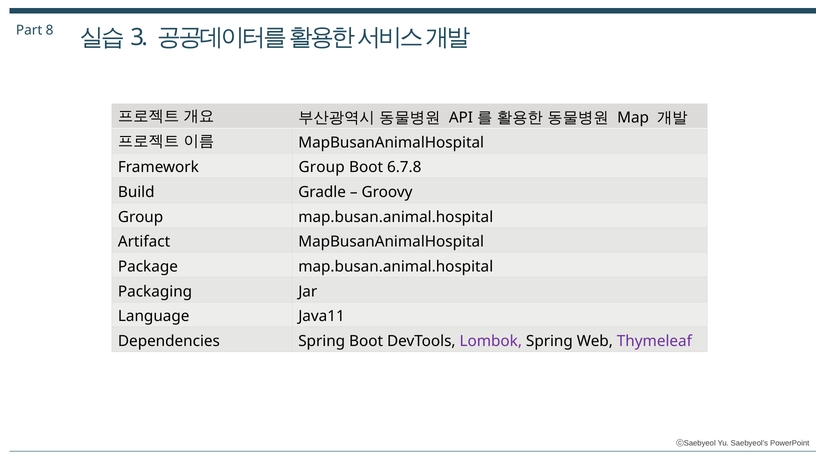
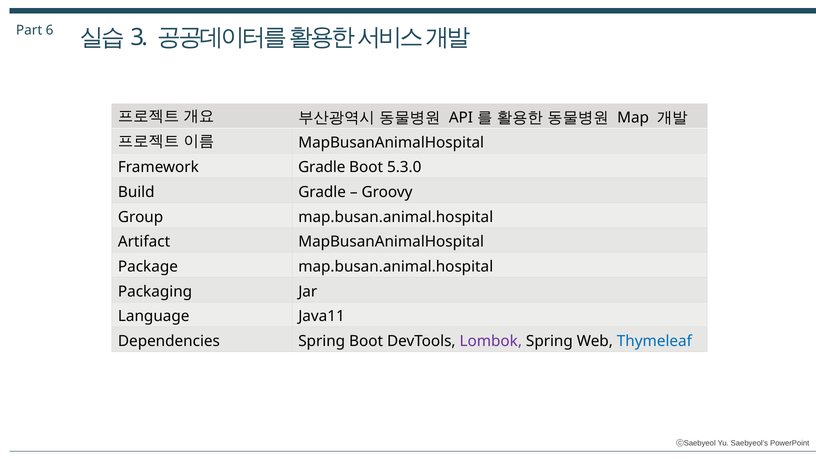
8: 8 -> 6
Framework Group: Group -> Gradle
6.7.8: 6.7.8 -> 5.3.0
Thymeleaf colour: purple -> blue
